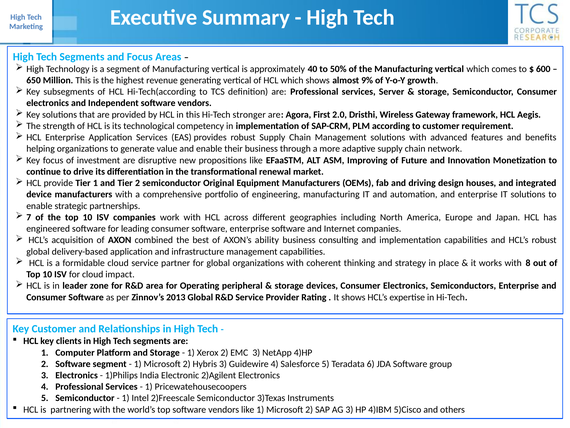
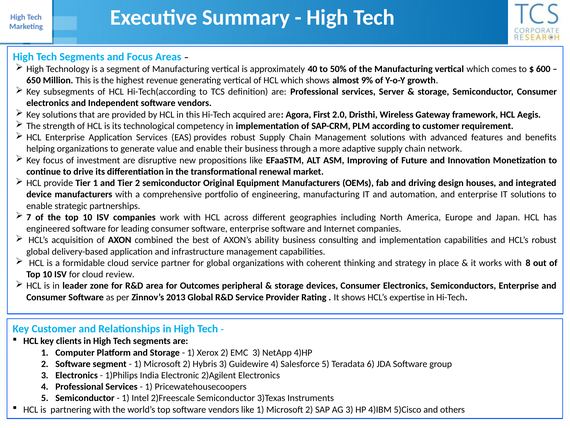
stronger: stronger -> acquired
impact: impact -> review
Operating: Operating -> Outcomes
